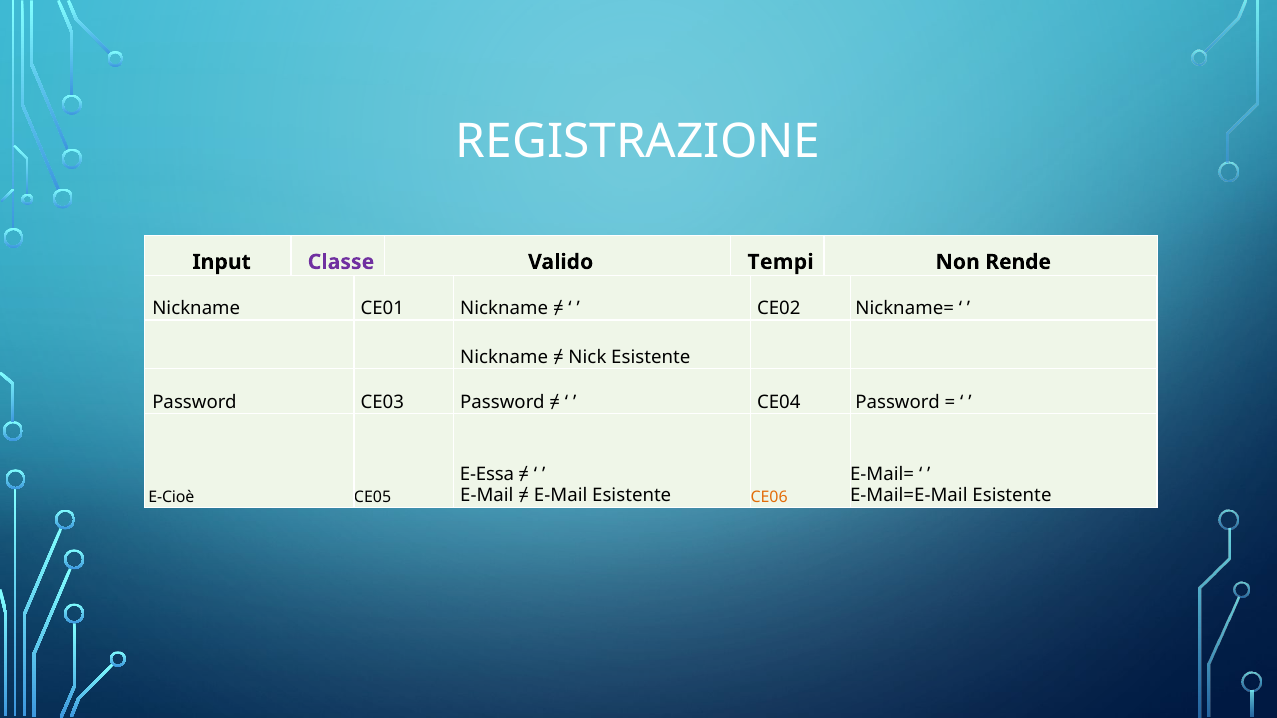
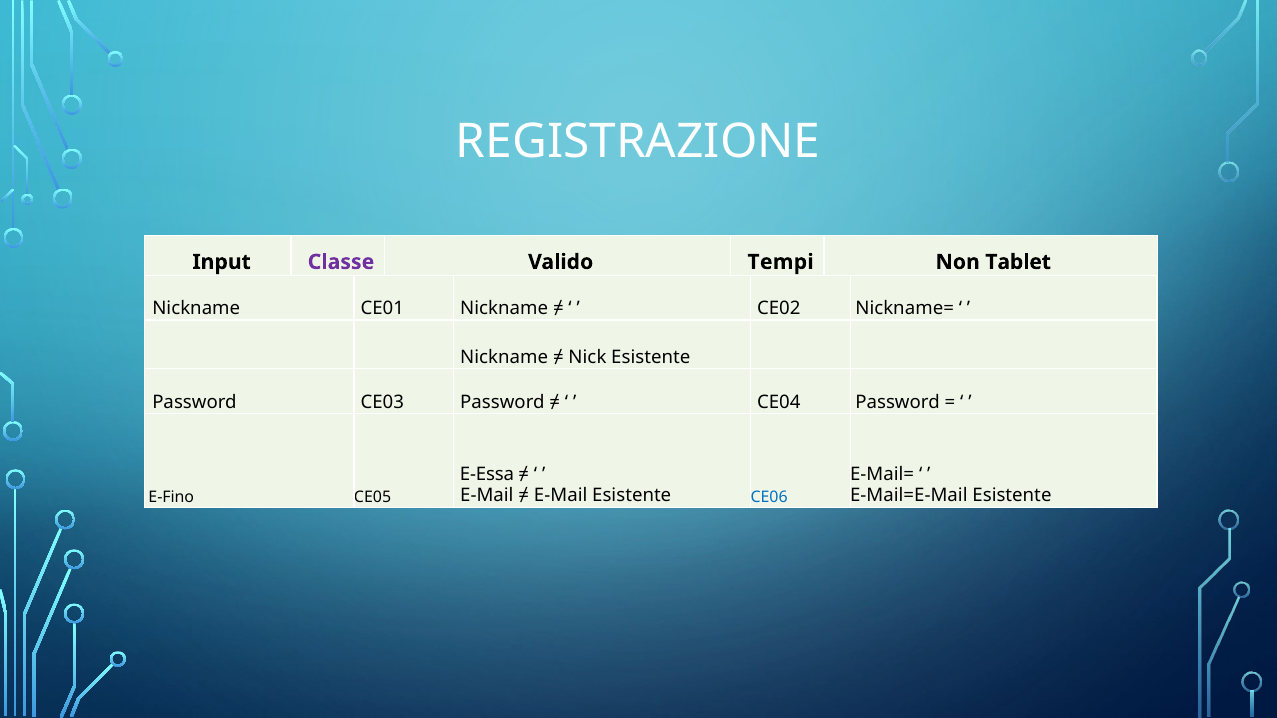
Rende: Rende -> Tablet
CE06 colour: orange -> blue
E-Cioè: E-Cioè -> E-Fino
